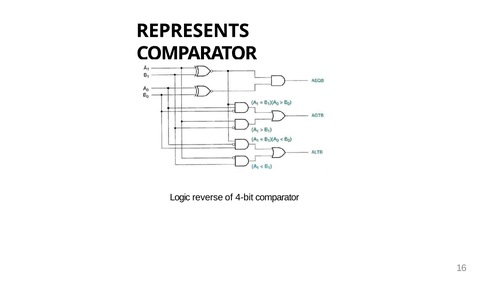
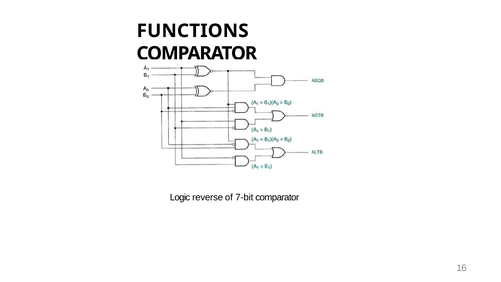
REPRESENTS: REPRESENTS -> FUNCTIONS
4-bit: 4-bit -> 7-bit
